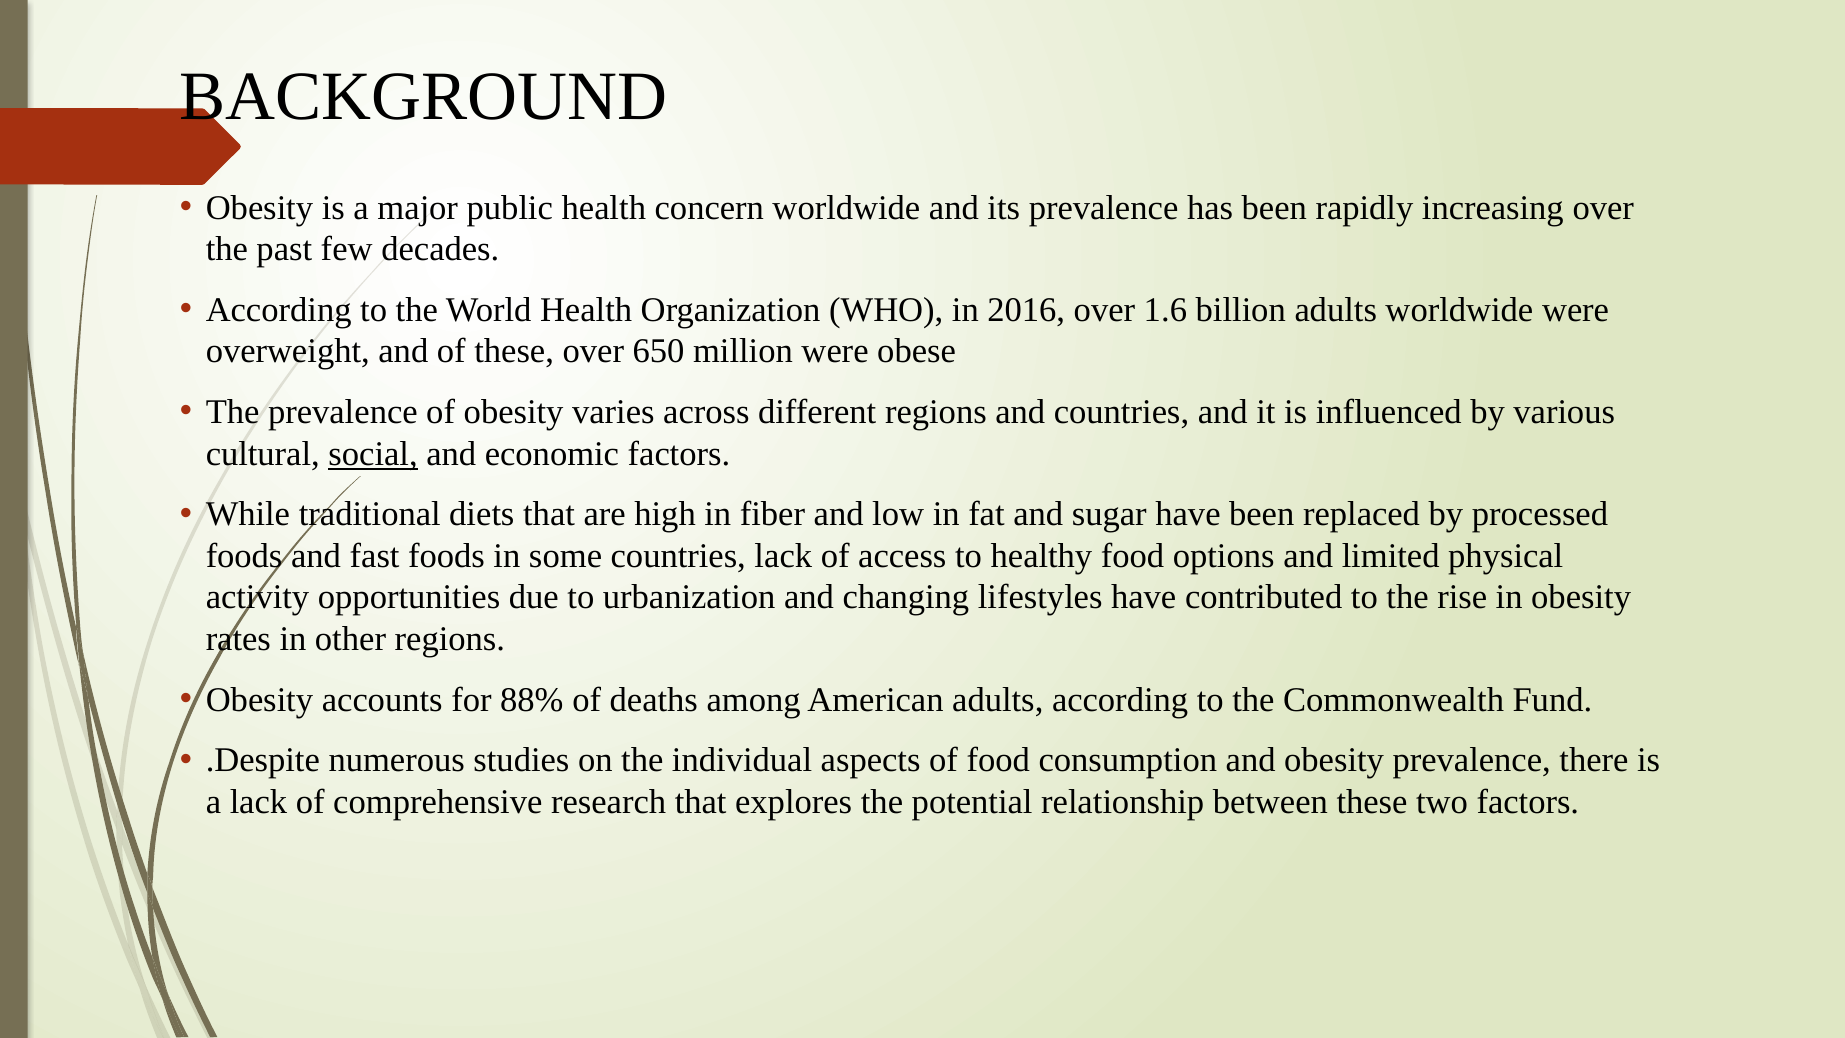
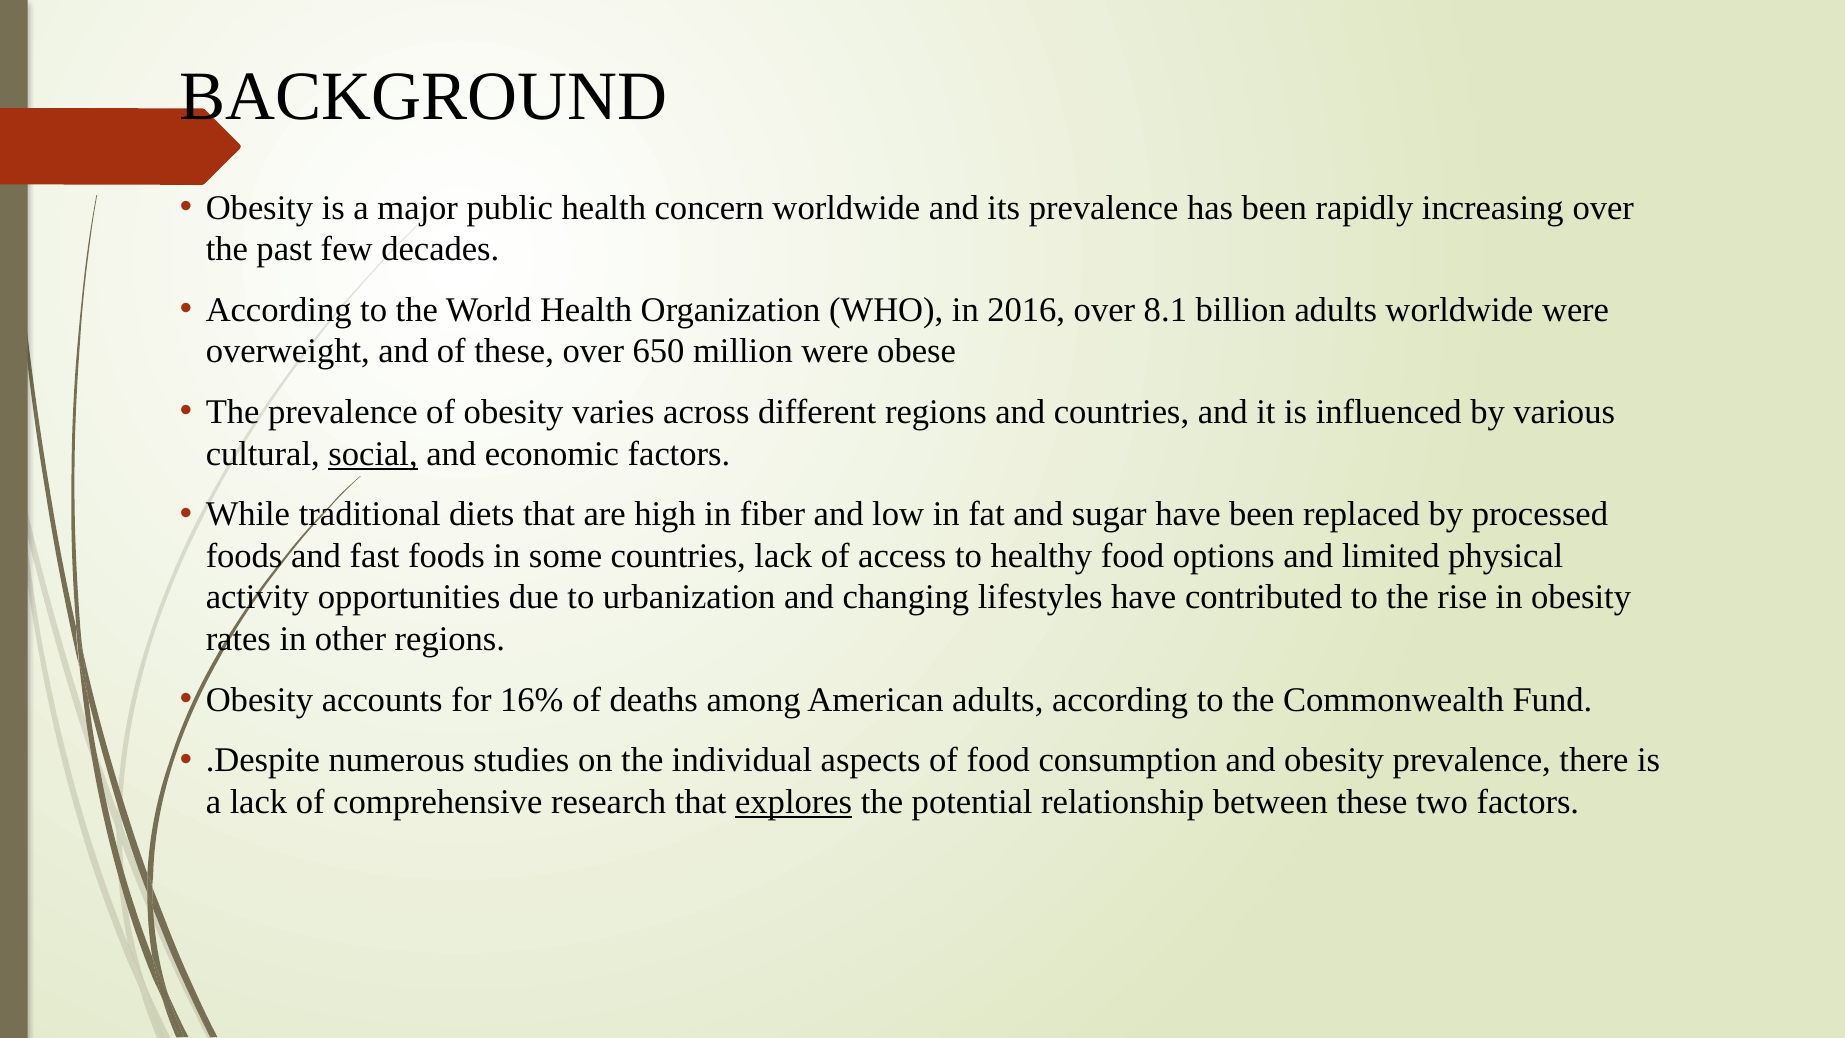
1.6: 1.6 -> 8.1
88%: 88% -> 16%
explores underline: none -> present
